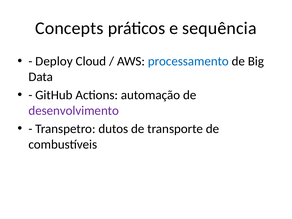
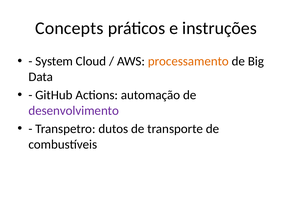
sequência: sequência -> instruções
Deploy: Deploy -> System
processamento colour: blue -> orange
